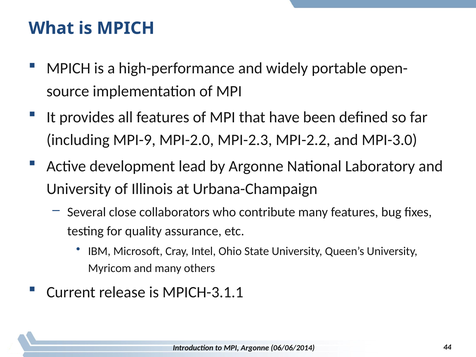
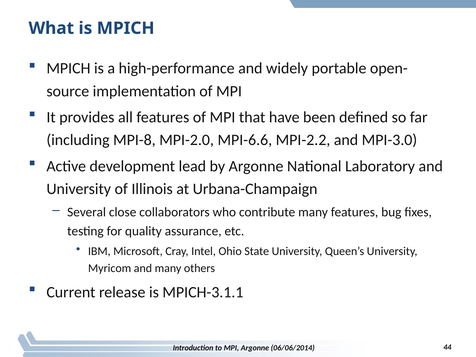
MPI-9: MPI-9 -> MPI-8
MPI-2.3: MPI-2.3 -> MPI-6.6
